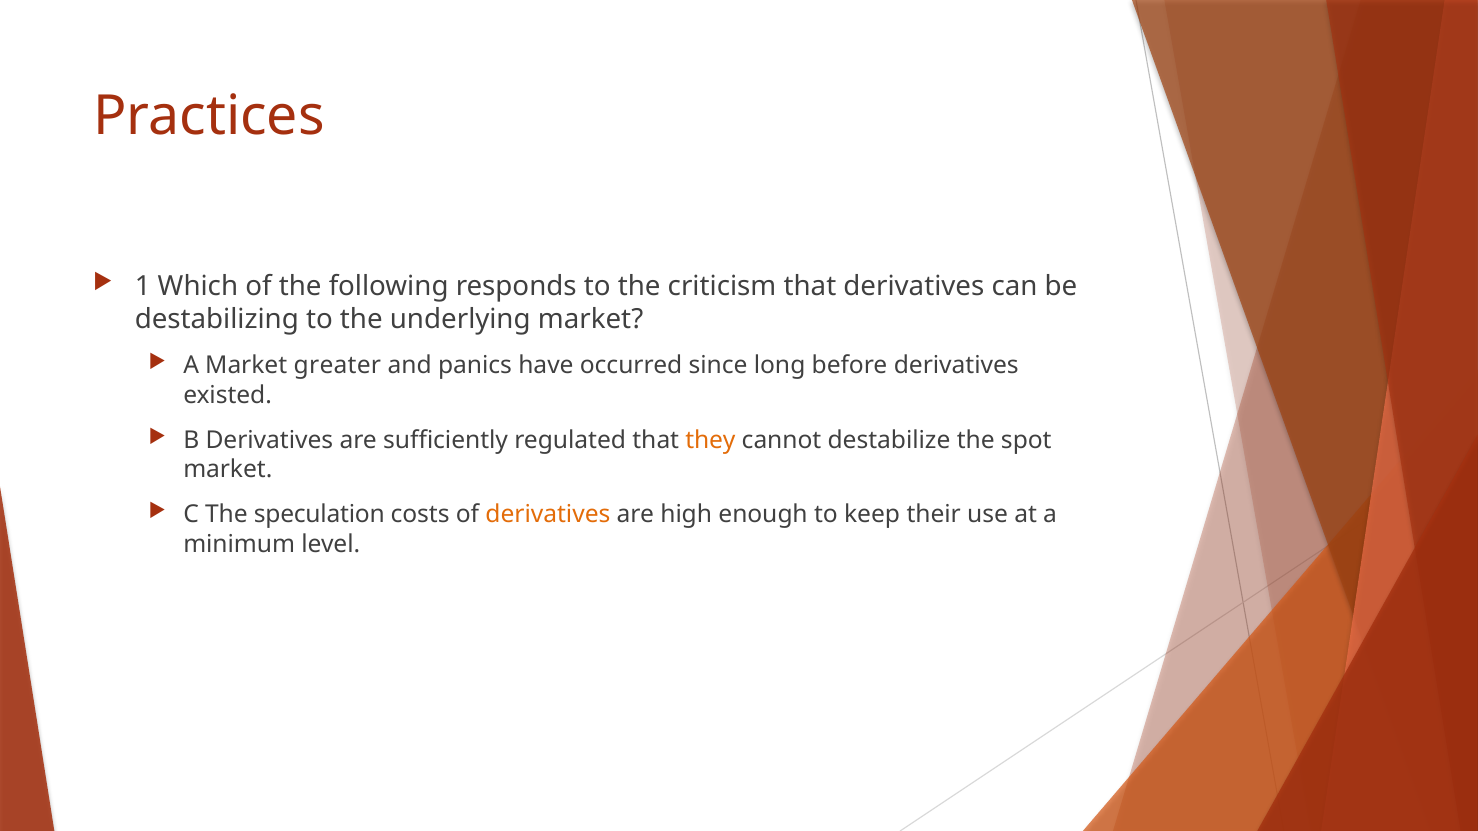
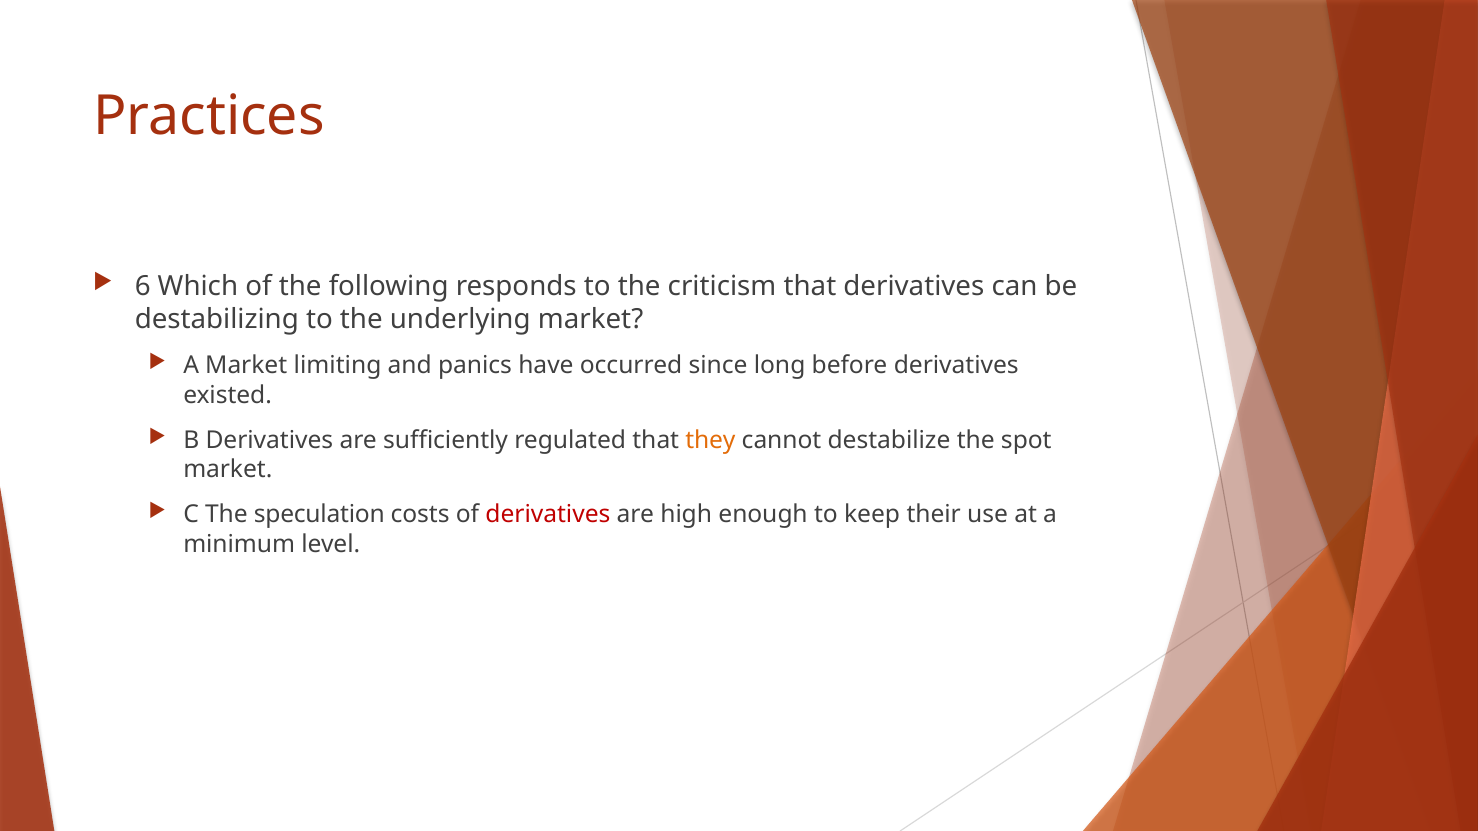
1: 1 -> 6
greater: greater -> limiting
derivatives at (548, 515) colour: orange -> red
